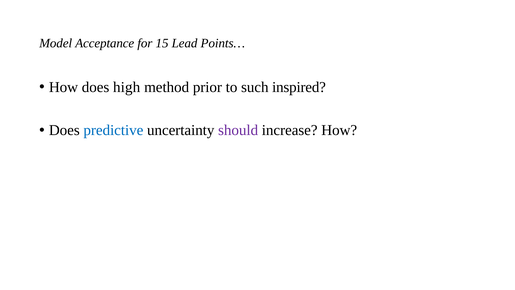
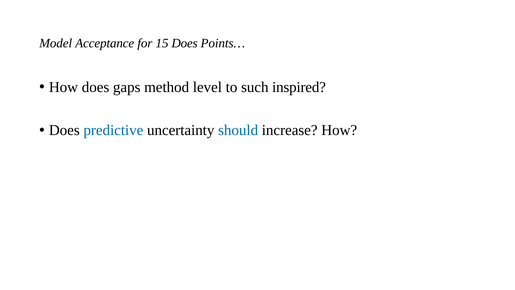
15 Lead: Lead -> Does
high: high -> gaps
prior: prior -> level
should colour: purple -> blue
